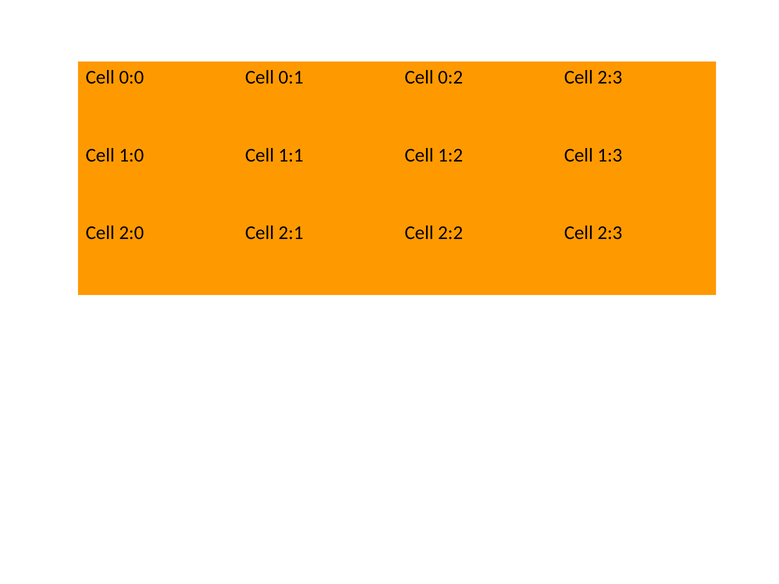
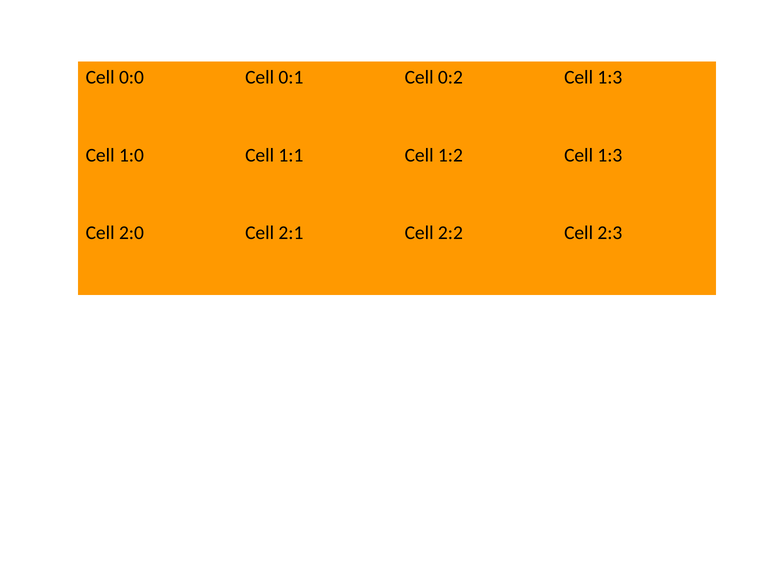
0:2 Cell 2:3: 2:3 -> 1:3
